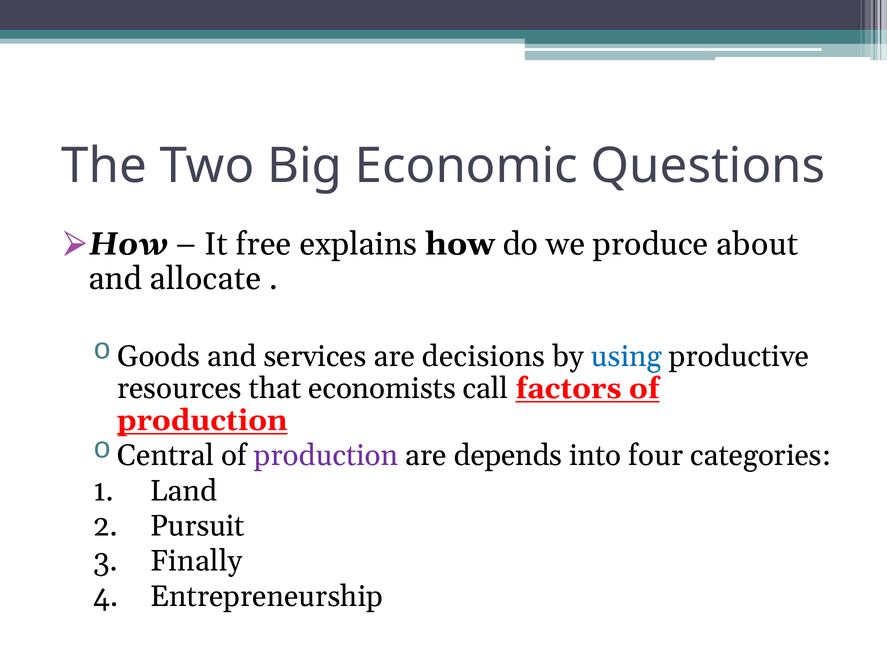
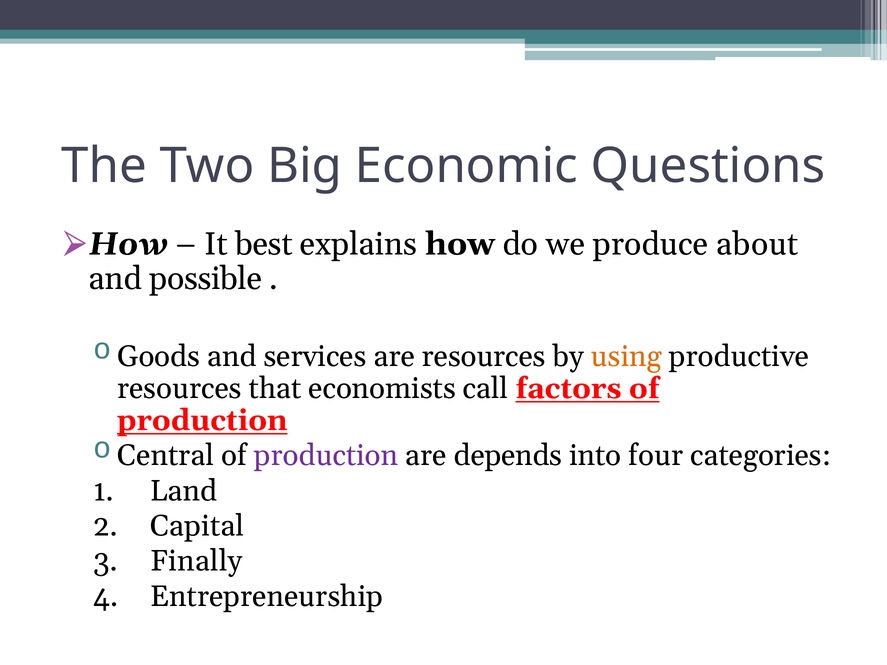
free: free -> best
allocate: allocate -> possible
are decisions: decisions -> resources
using colour: blue -> orange
Pursuit: Pursuit -> Capital
